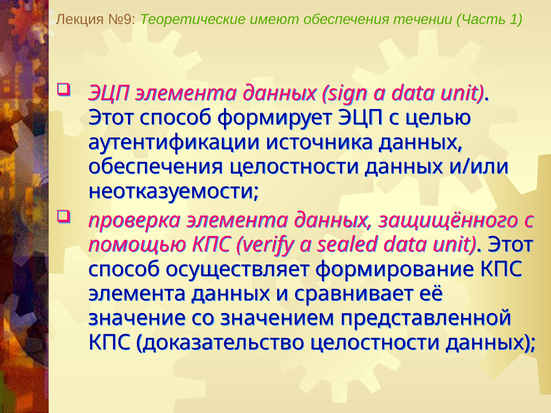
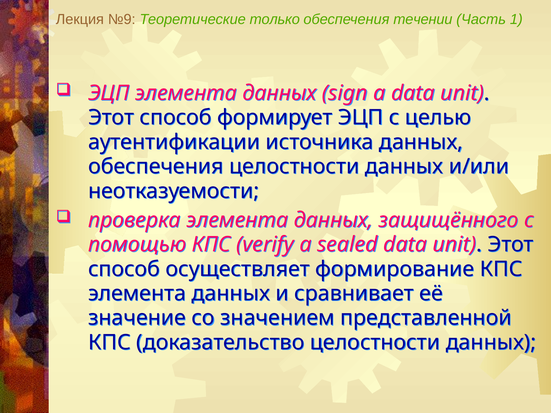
имеют: имеют -> только
